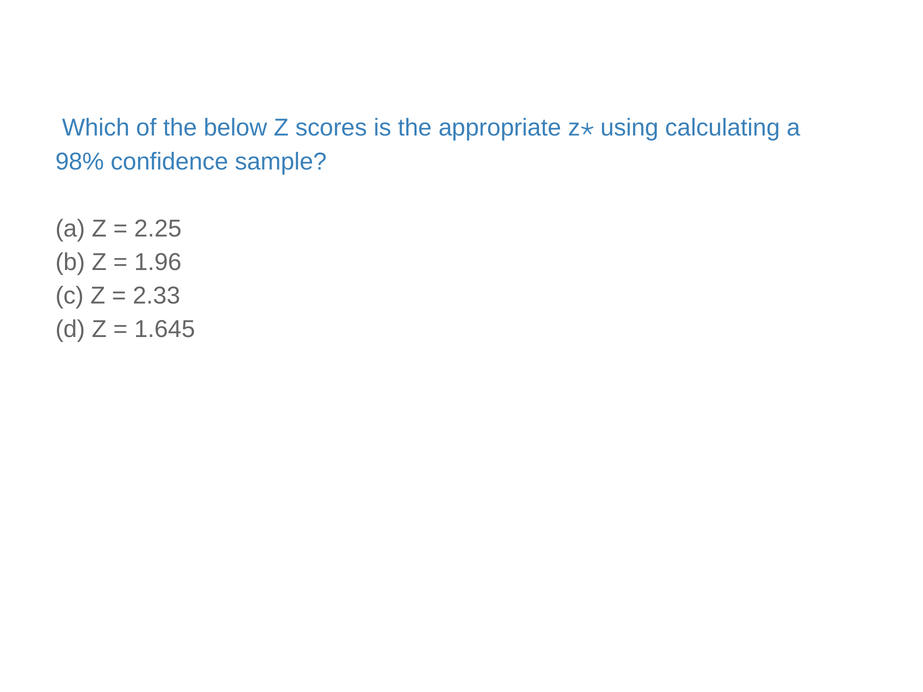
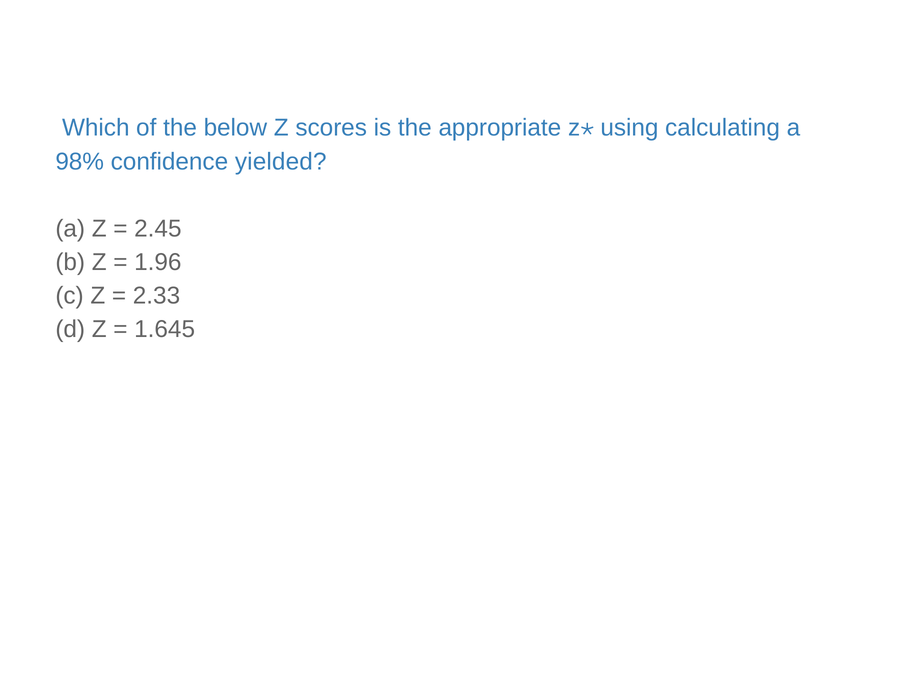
sample: sample -> yielded
2.25: 2.25 -> 2.45
